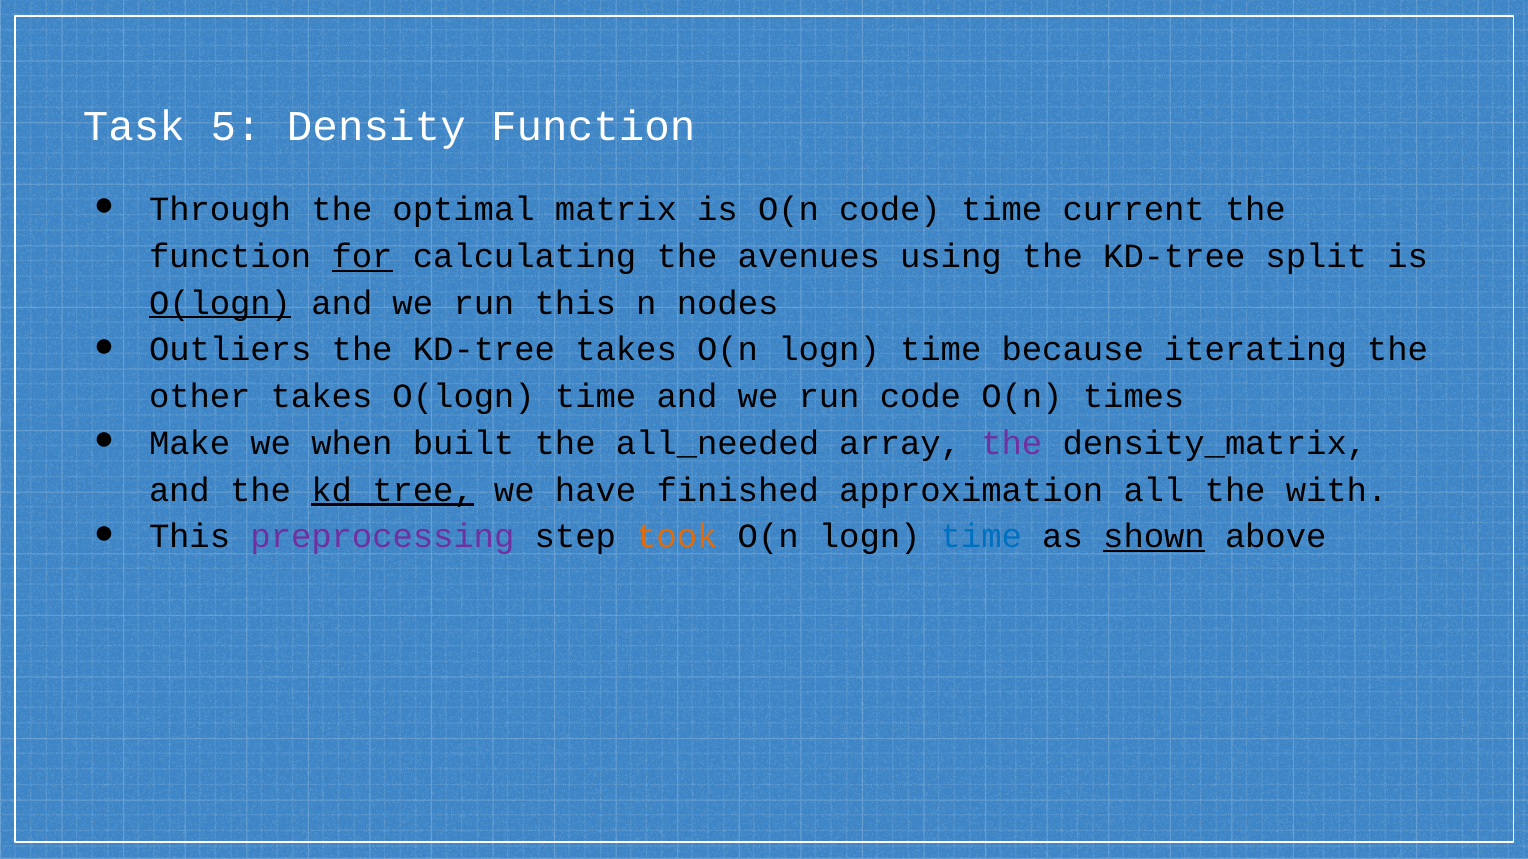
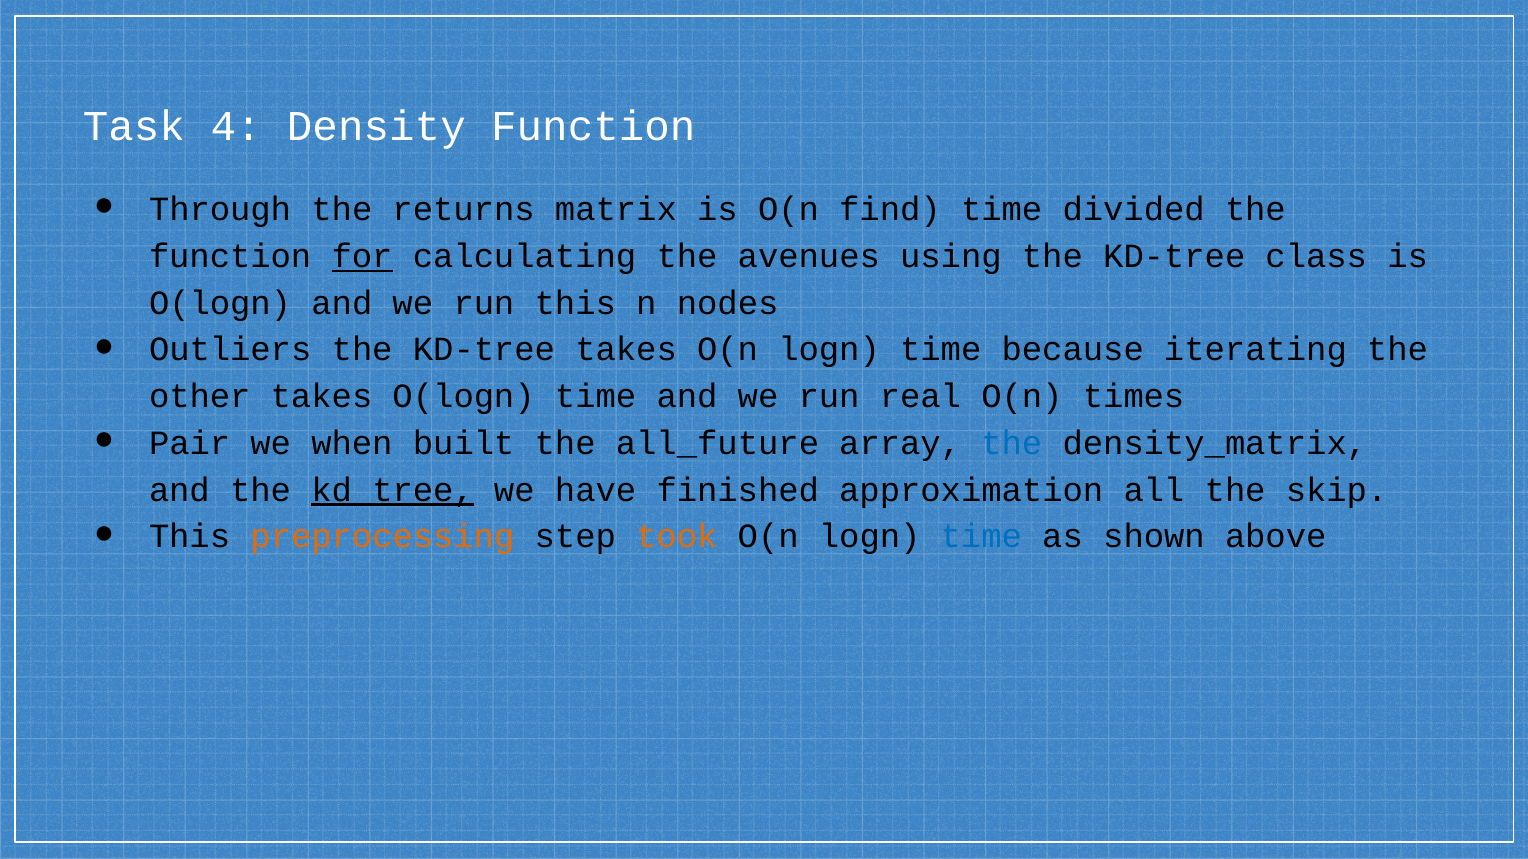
5: 5 -> 4
optimal: optimal -> returns
O(n code: code -> find
current: current -> divided
split: split -> class
O(logn at (220, 303) underline: present -> none
run code: code -> real
Make: Make -> Pair
all_needed: all_needed -> all_future
the at (1012, 443) colour: purple -> blue
with: with -> skip
preprocessing colour: purple -> orange
shown underline: present -> none
